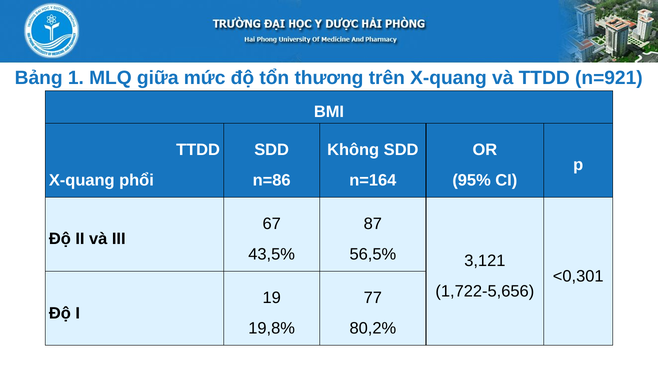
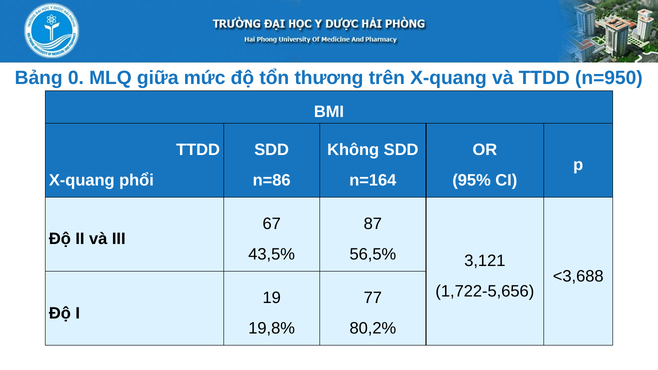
1: 1 -> 0
n=921: n=921 -> n=950
<0,301: <0,301 -> <3,688
